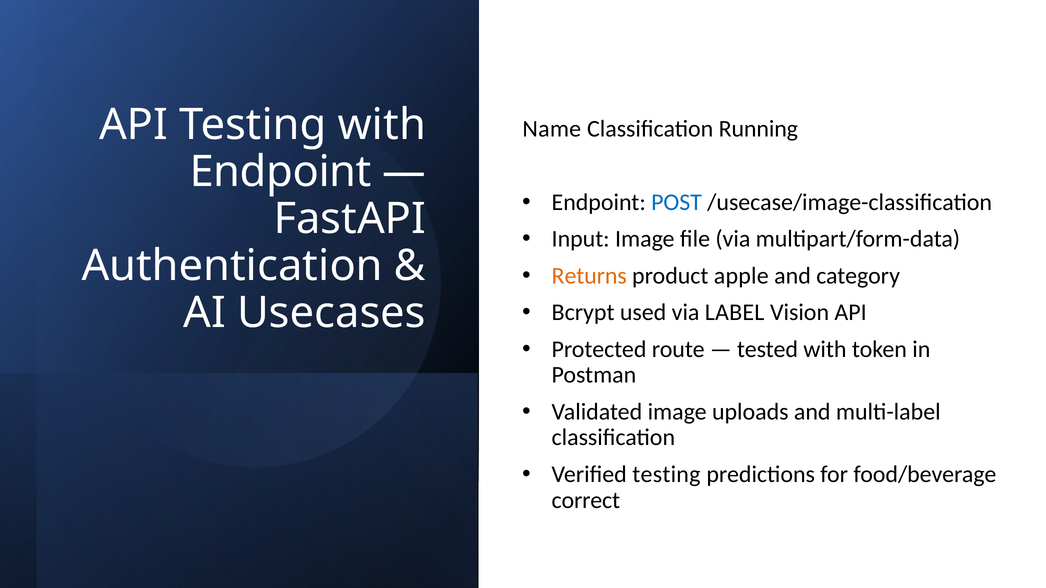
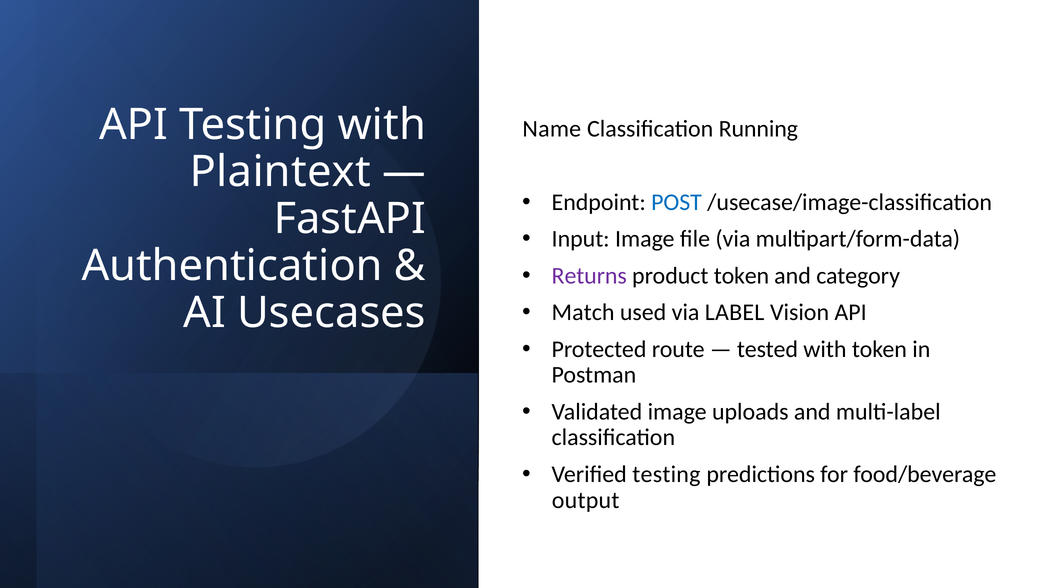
Endpoint at (281, 172): Endpoint -> Plaintext
Returns colour: orange -> purple
product apple: apple -> token
Bcrypt: Bcrypt -> Match
correct: correct -> output
